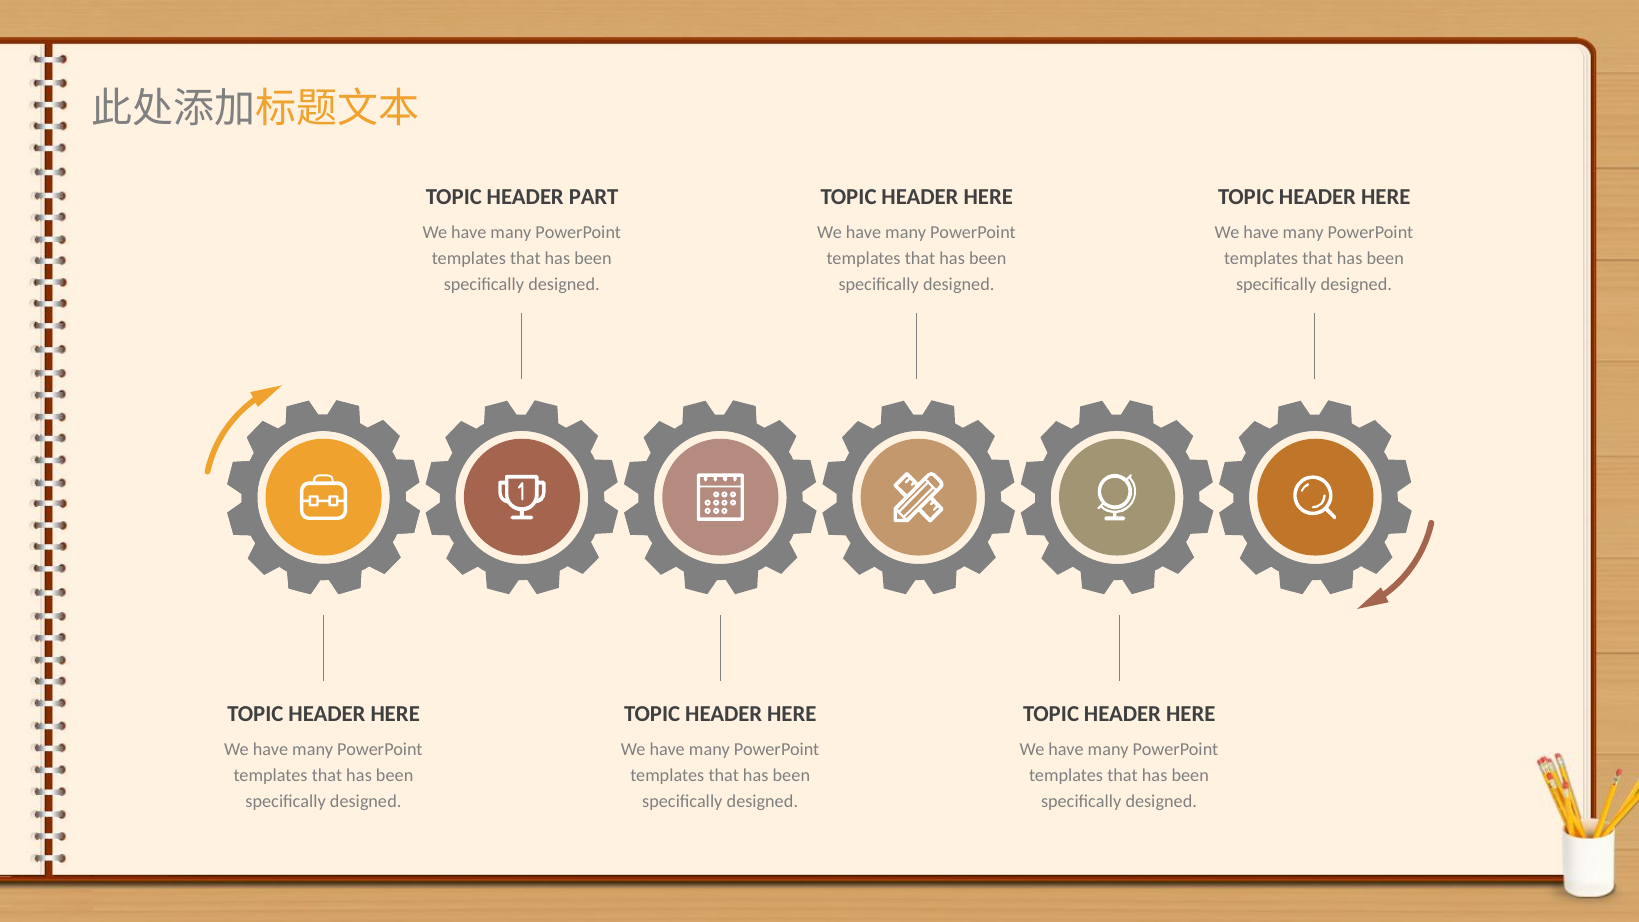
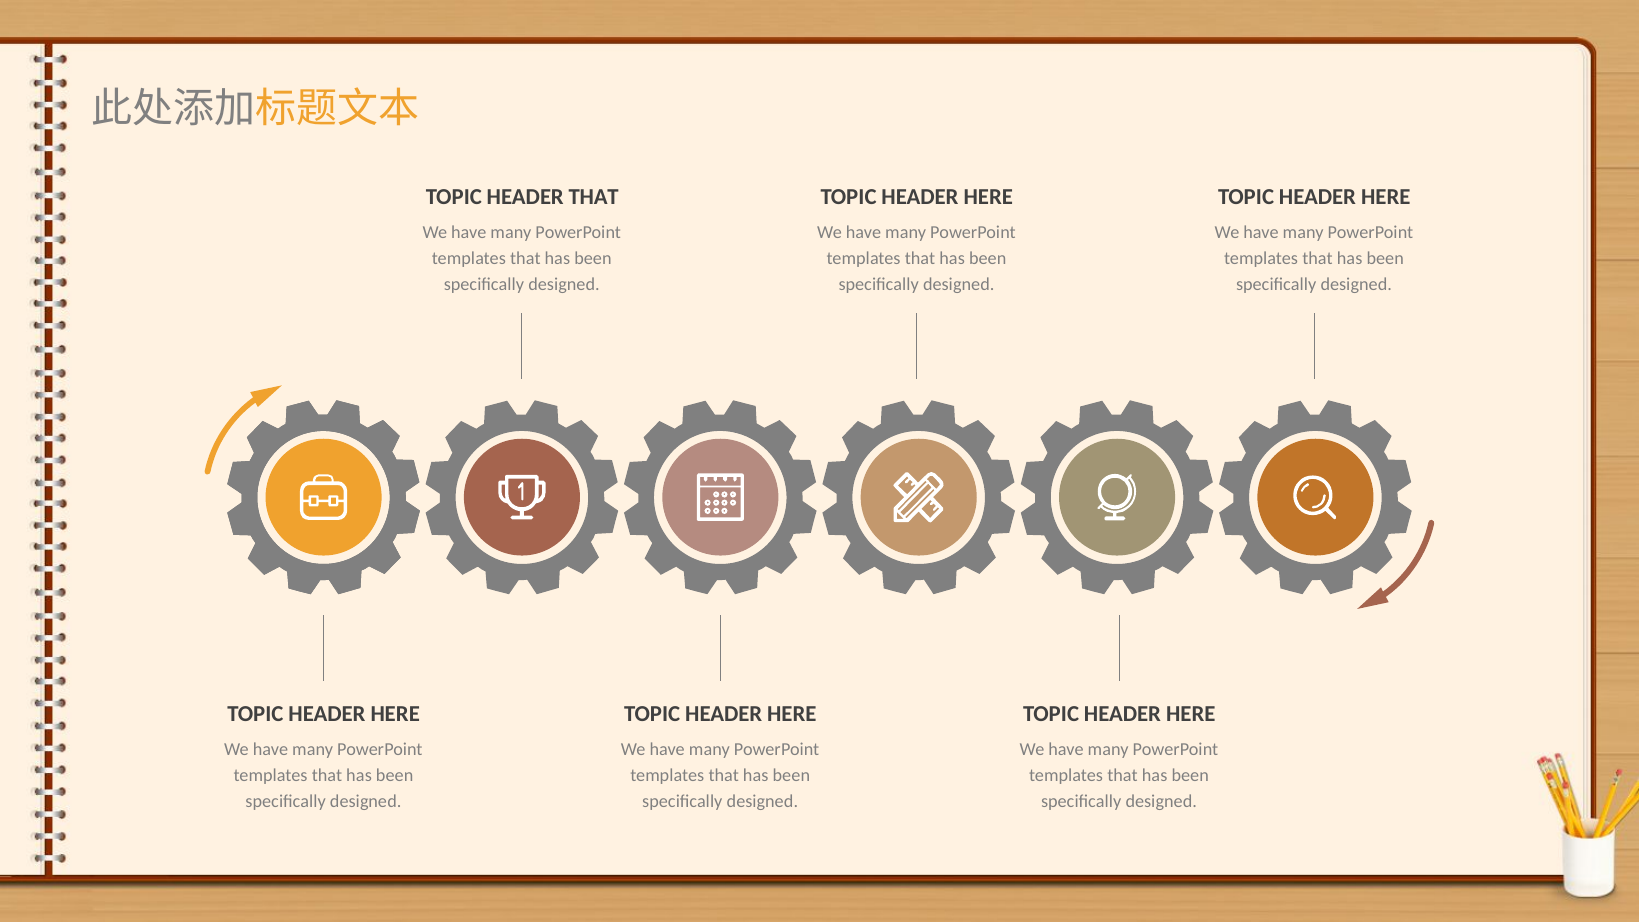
HEADER PART: PART -> THAT
